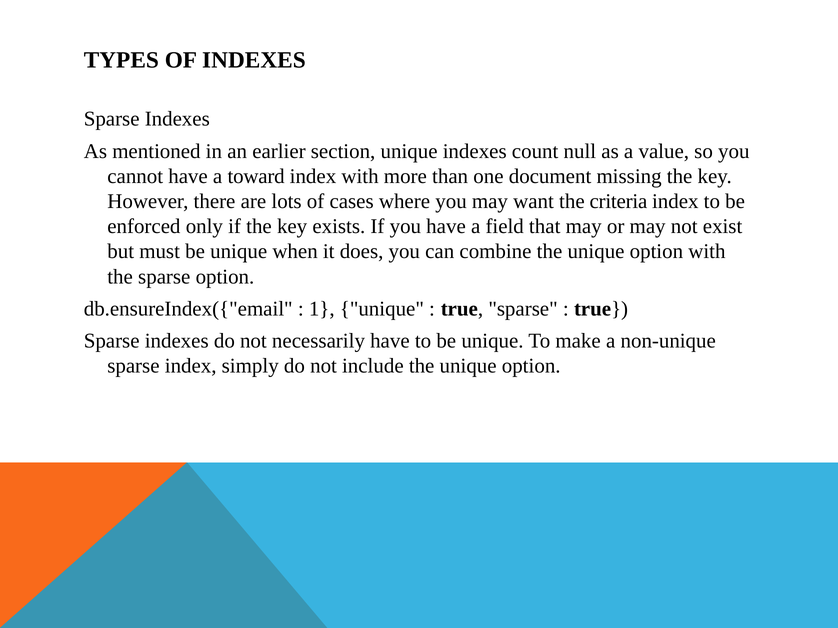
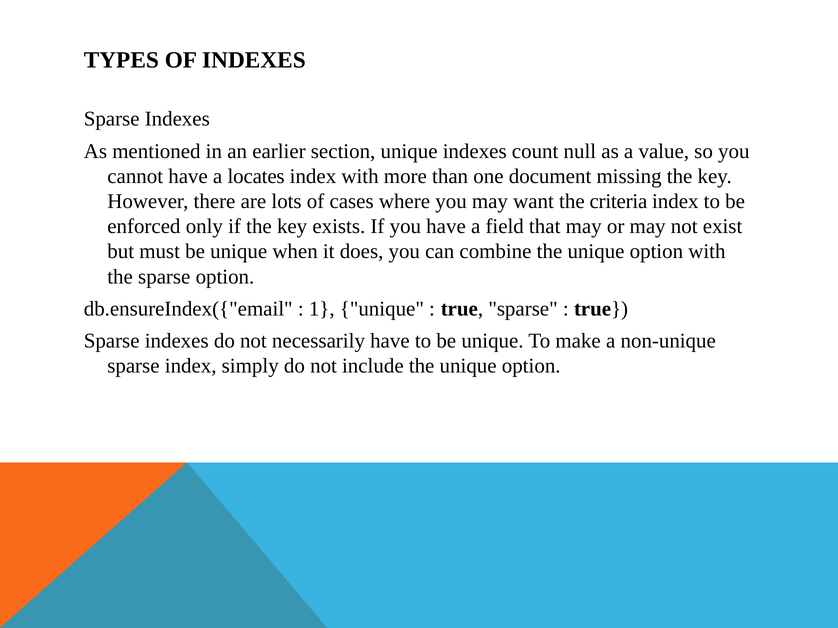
toward: toward -> locates
